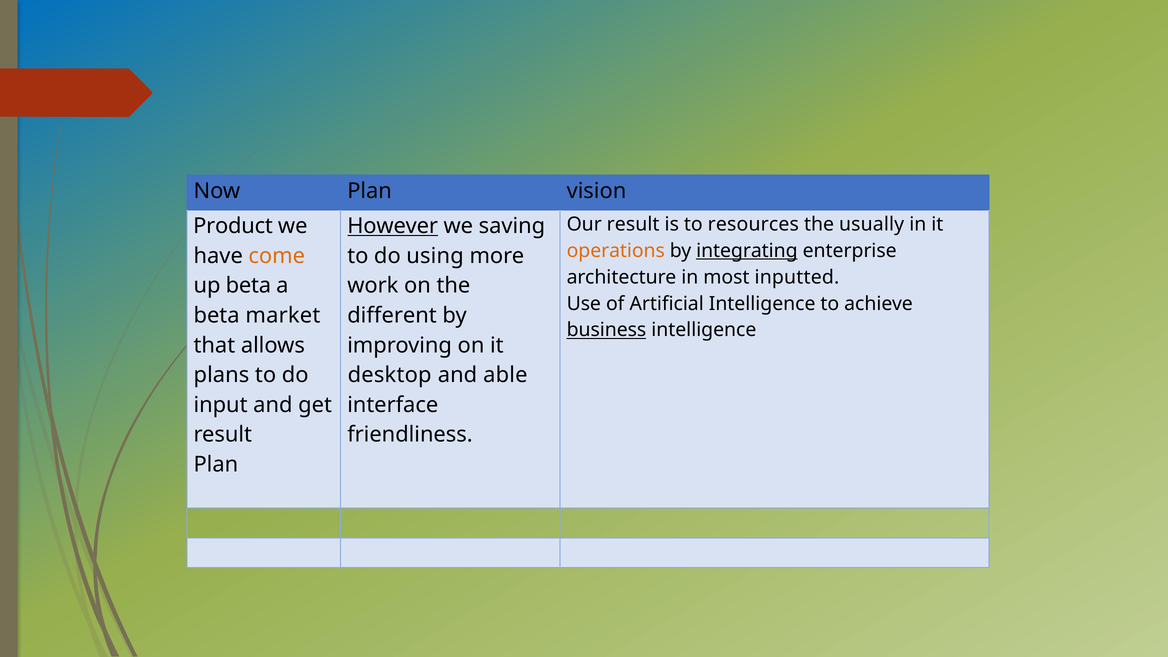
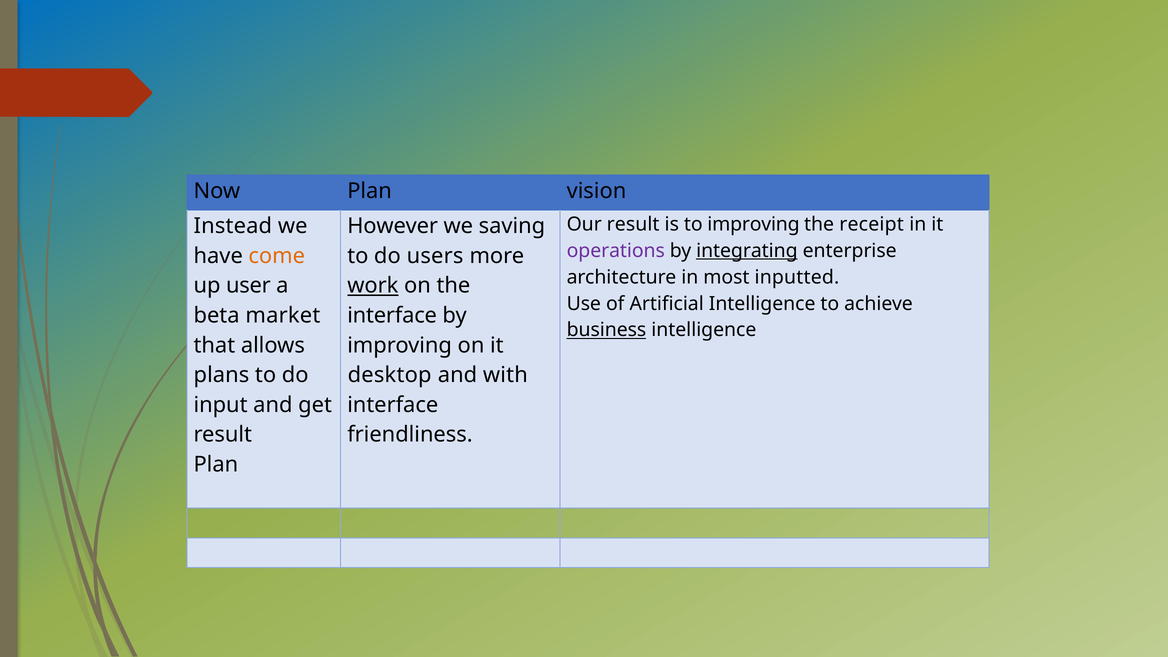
to resources: resources -> improving
usually: usually -> receipt
Product: Product -> Instead
However underline: present -> none
operations colour: orange -> purple
using: using -> users
up beta: beta -> user
work underline: none -> present
different at (392, 316): different -> interface
able: able -> with
